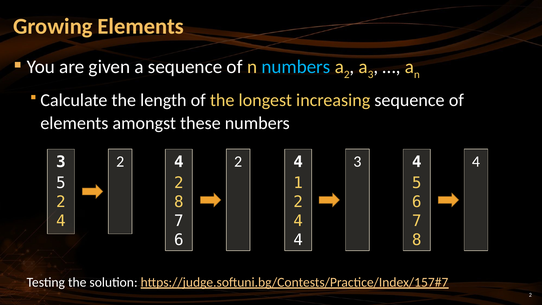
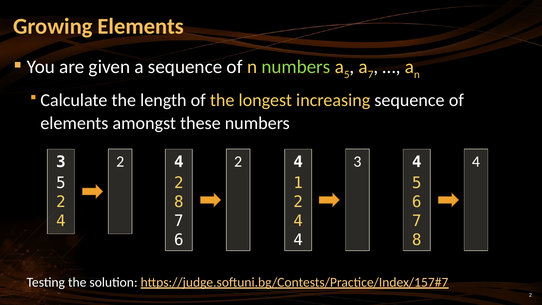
numbers at (296, 67) colour: light blue -> light green
a 2: 2 -> 5
a 3: 3 -> 7
